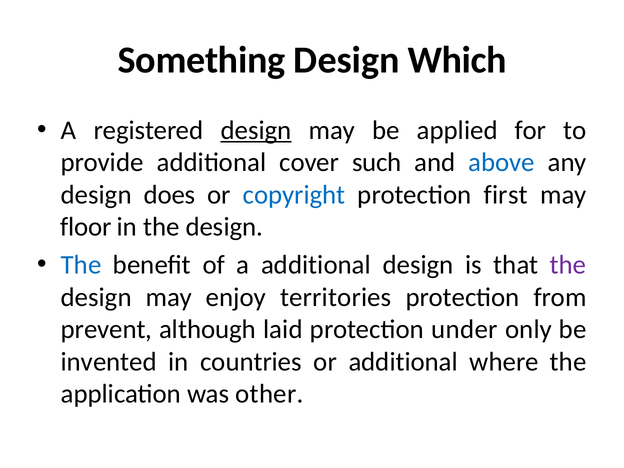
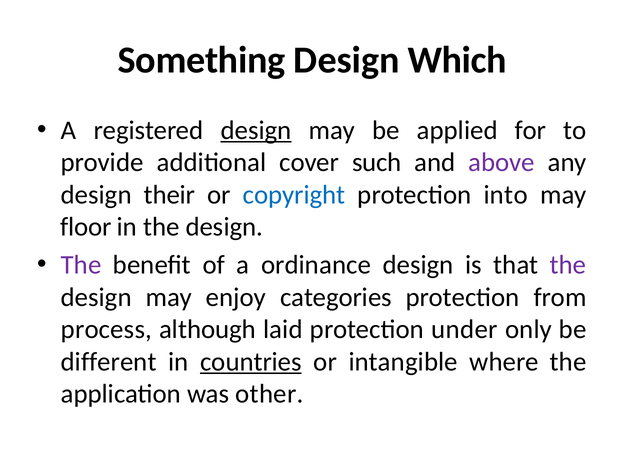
above colour: blue -> purple
does: does -> their
first: first -> into
The at (81, 265) colour: blue -> purple
a additional: additional -> ordinance
territories: territories -> categories
prevent: prevent -> process
invented: invented -> different
countries underline: none -> present
or additional: additional -> intangible
